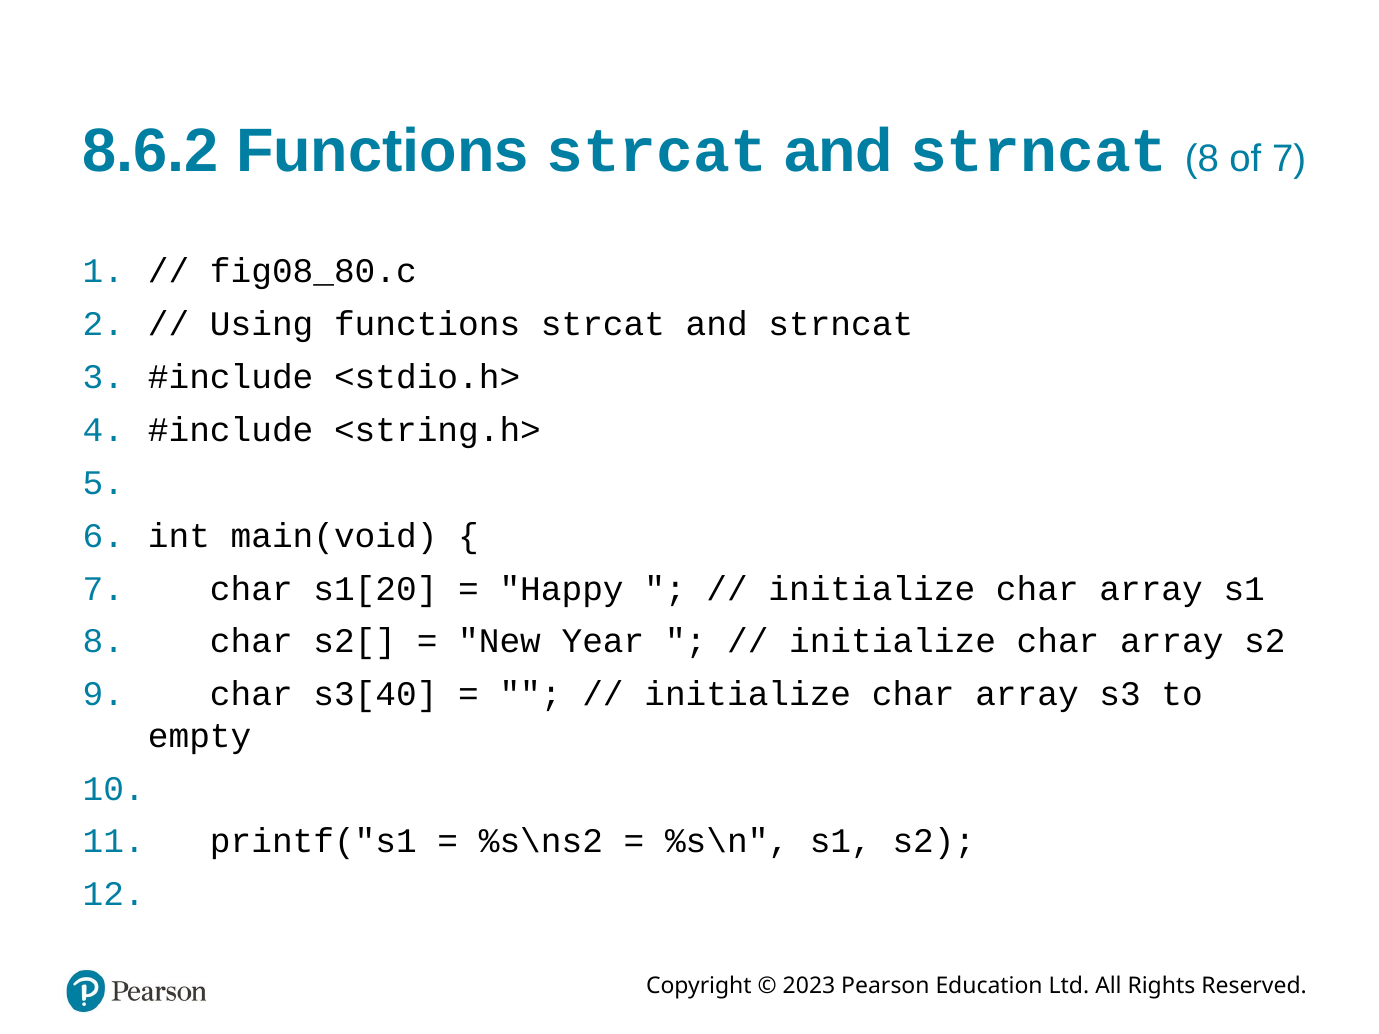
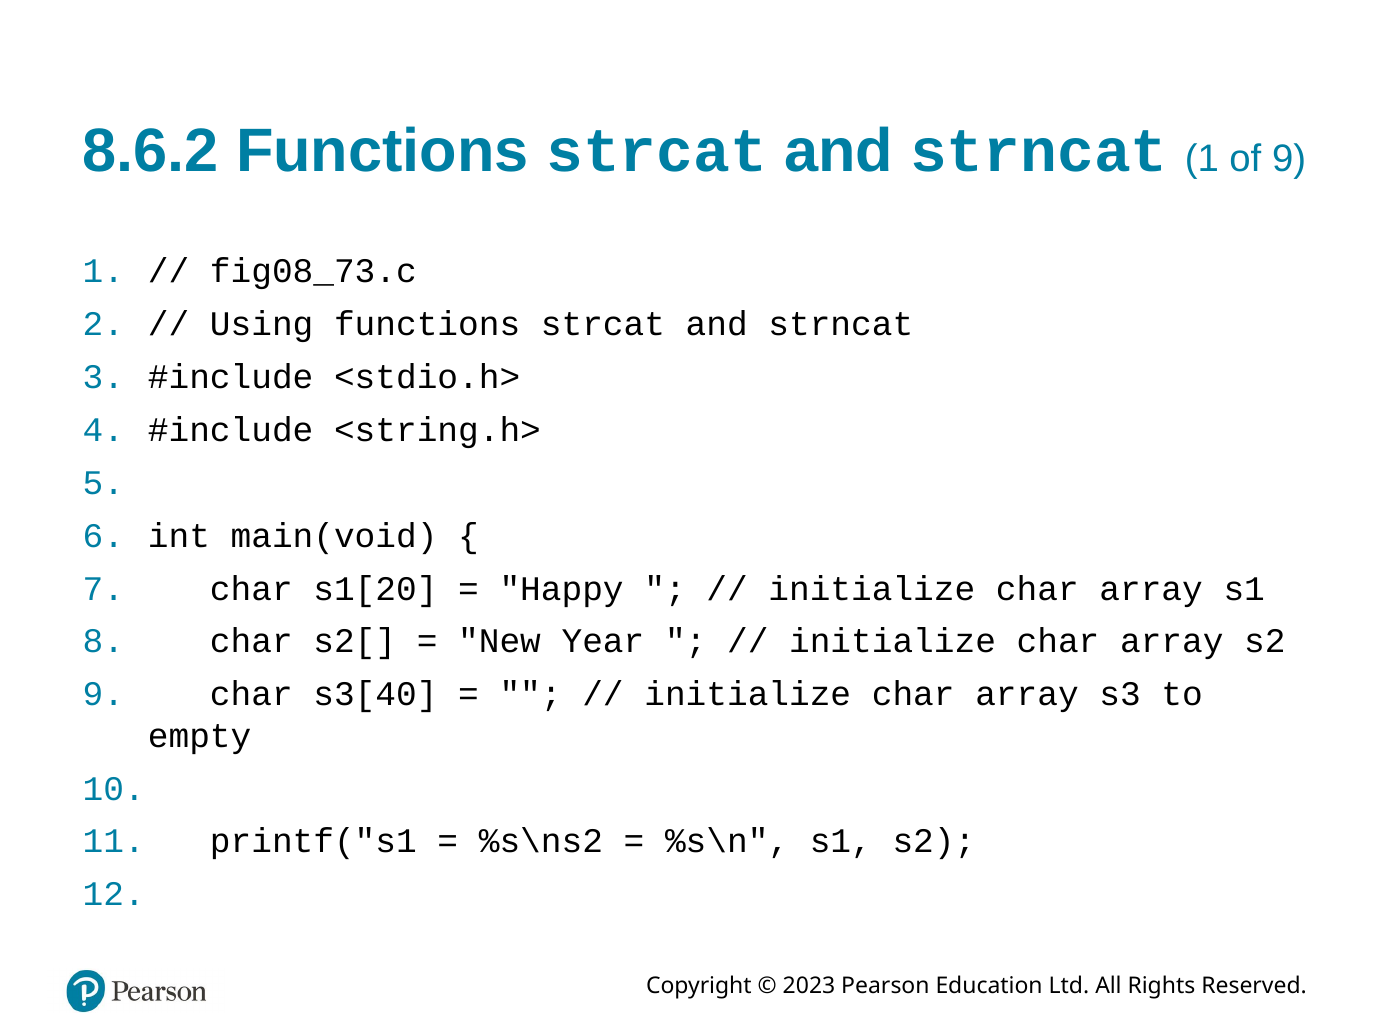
strncat 8: 8 -> 1
of 7: 7 -> 9
fig08_80.c: fig08_80.c -> fig08_73.c
